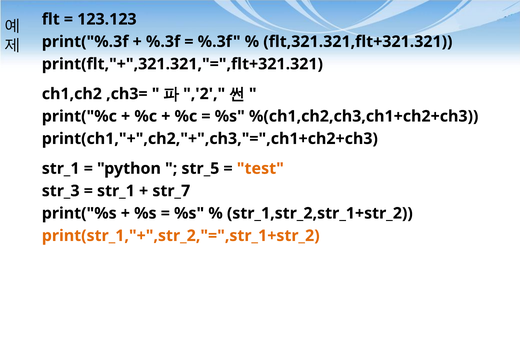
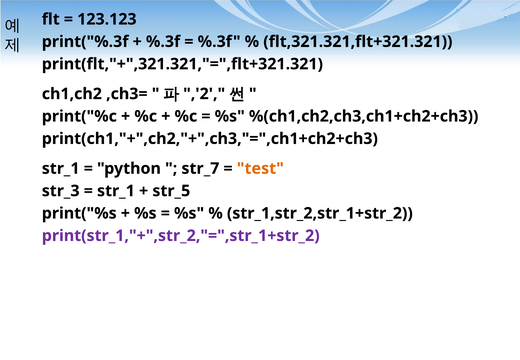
str_5: str_5 -> str_7
str_7: str_7 -> str_5
print(str_1,"+",str_2,"=",str_1+str_2 colour: orange -> purple
